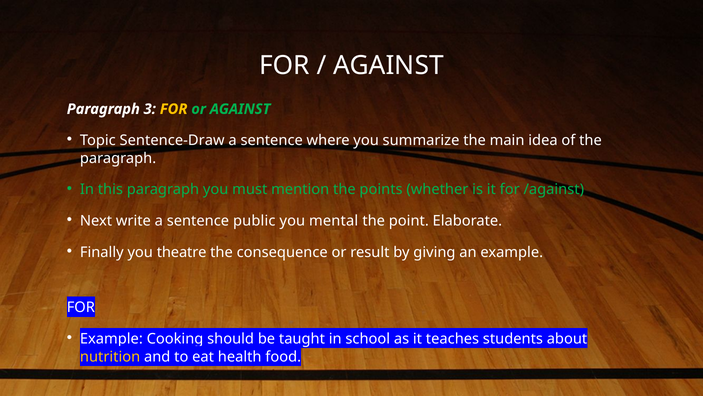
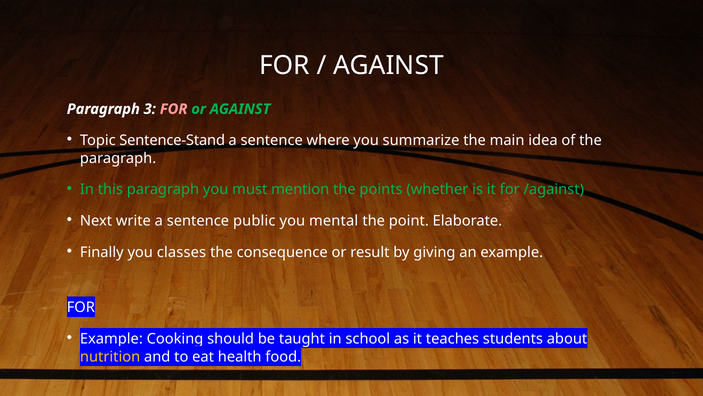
FOR at (174, 109) colour: yellow -> pink
Sentence-Draw: Sentence-Draw -> Sentence-Stand
theatre: theatre -> classes
